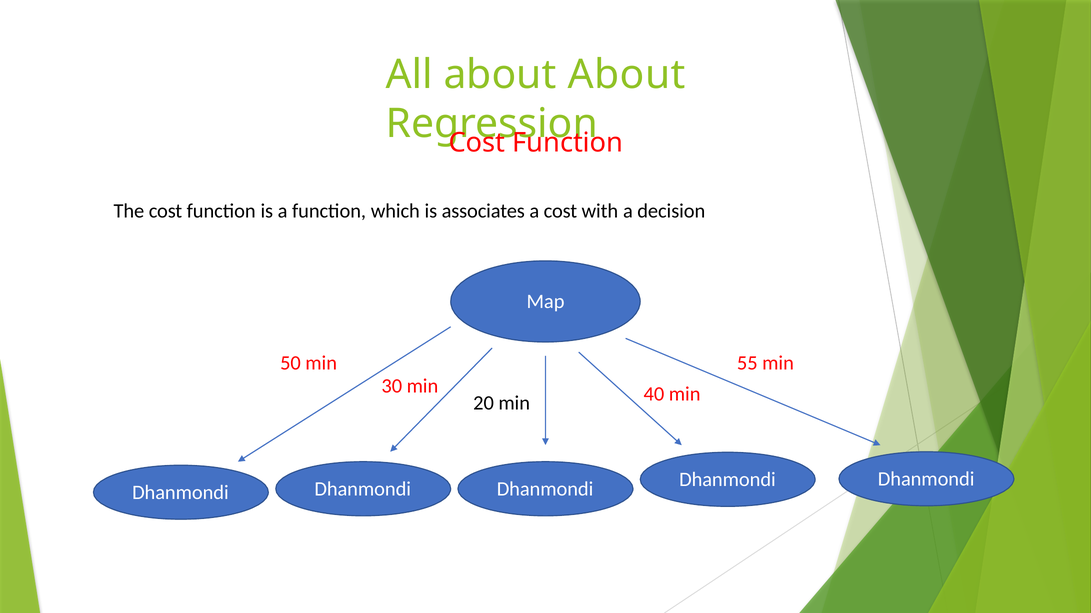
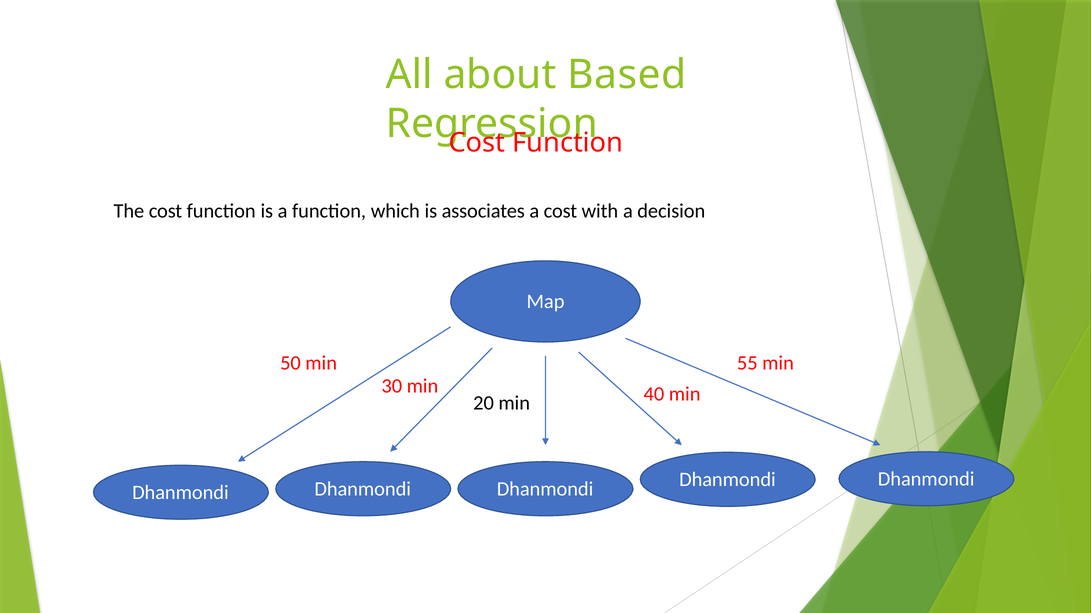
about About: About -> Based
